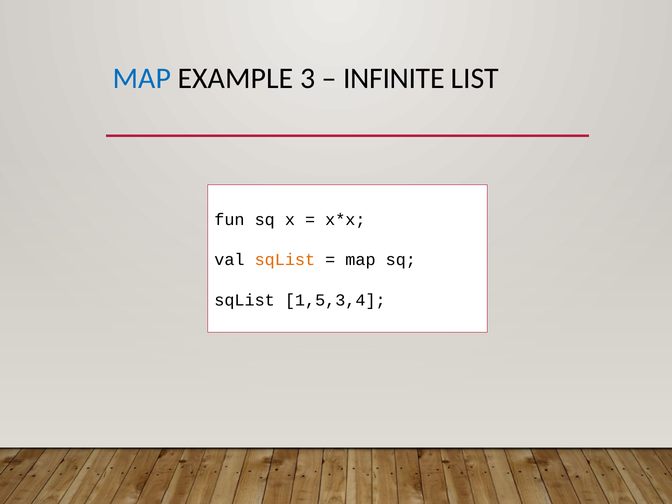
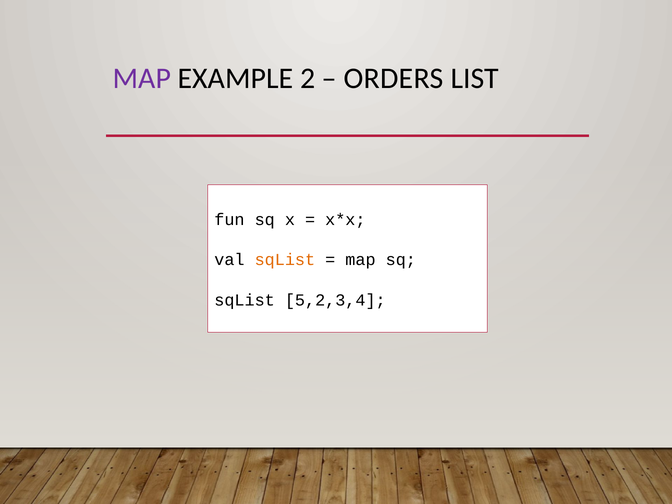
MAP at (142, 78) colour: blue -> purple
3: 3 -> 2
INFINITE: INFINITE -> ORDERS
1,5,3,4: 1,5,3,4 -> 5,2,3,4
